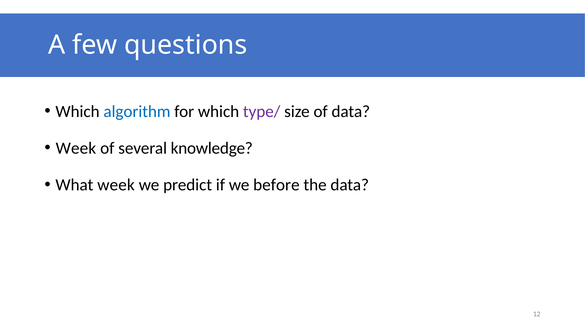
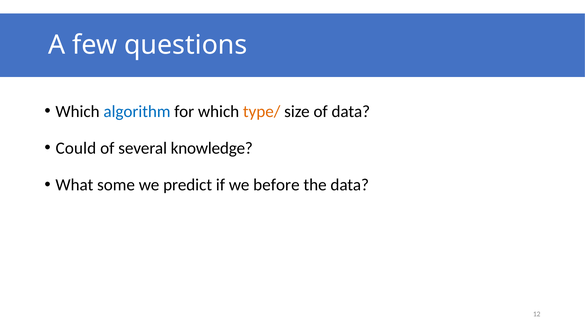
type/ colour: purple -> orange
Week at (76, 148): Week -> Could
What week: week -> some
